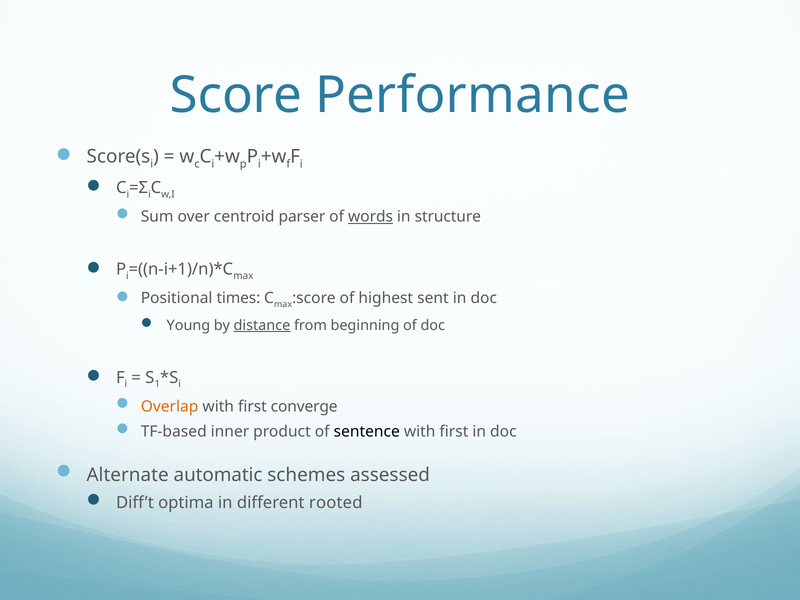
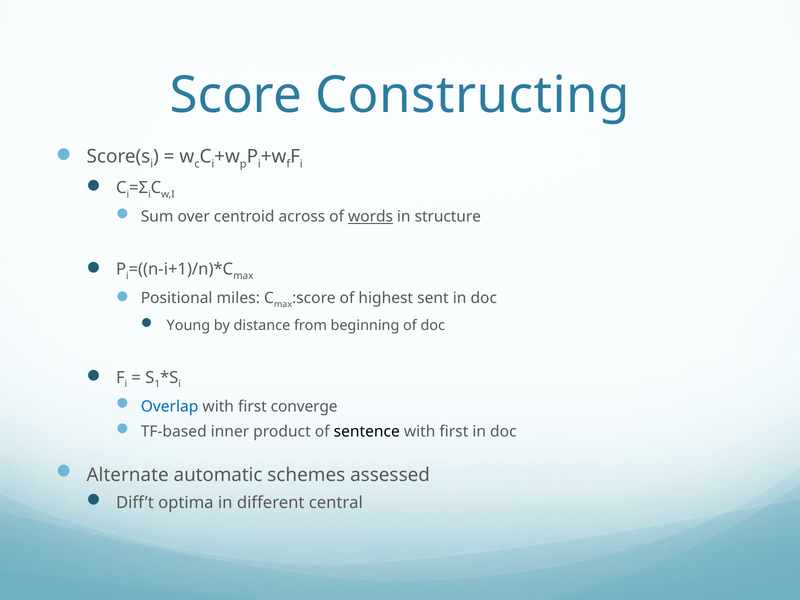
Performance: Performance -> Constructing
parser: parser -> across
times: times -> miles
distance underline: present -> none
Overlap colour: orange -> blue
rooted: rooted -> central
